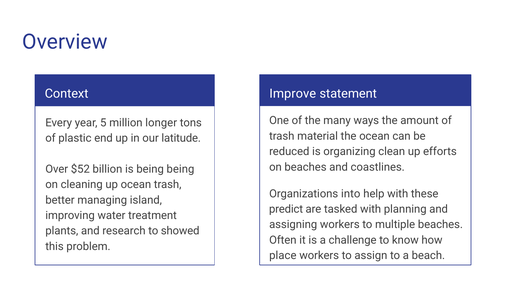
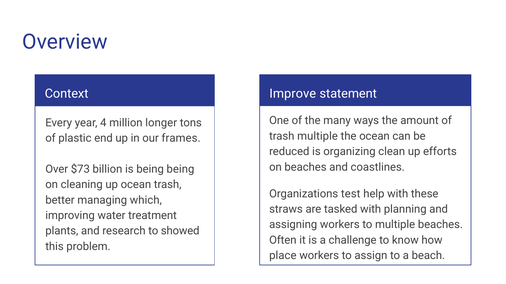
5: 5 -> 4
trash material: material -> multiple
latitude: latitude -> frames
$52: $52 -> $73
into: into -> test
island: island -> which
predict: predict -> straws
